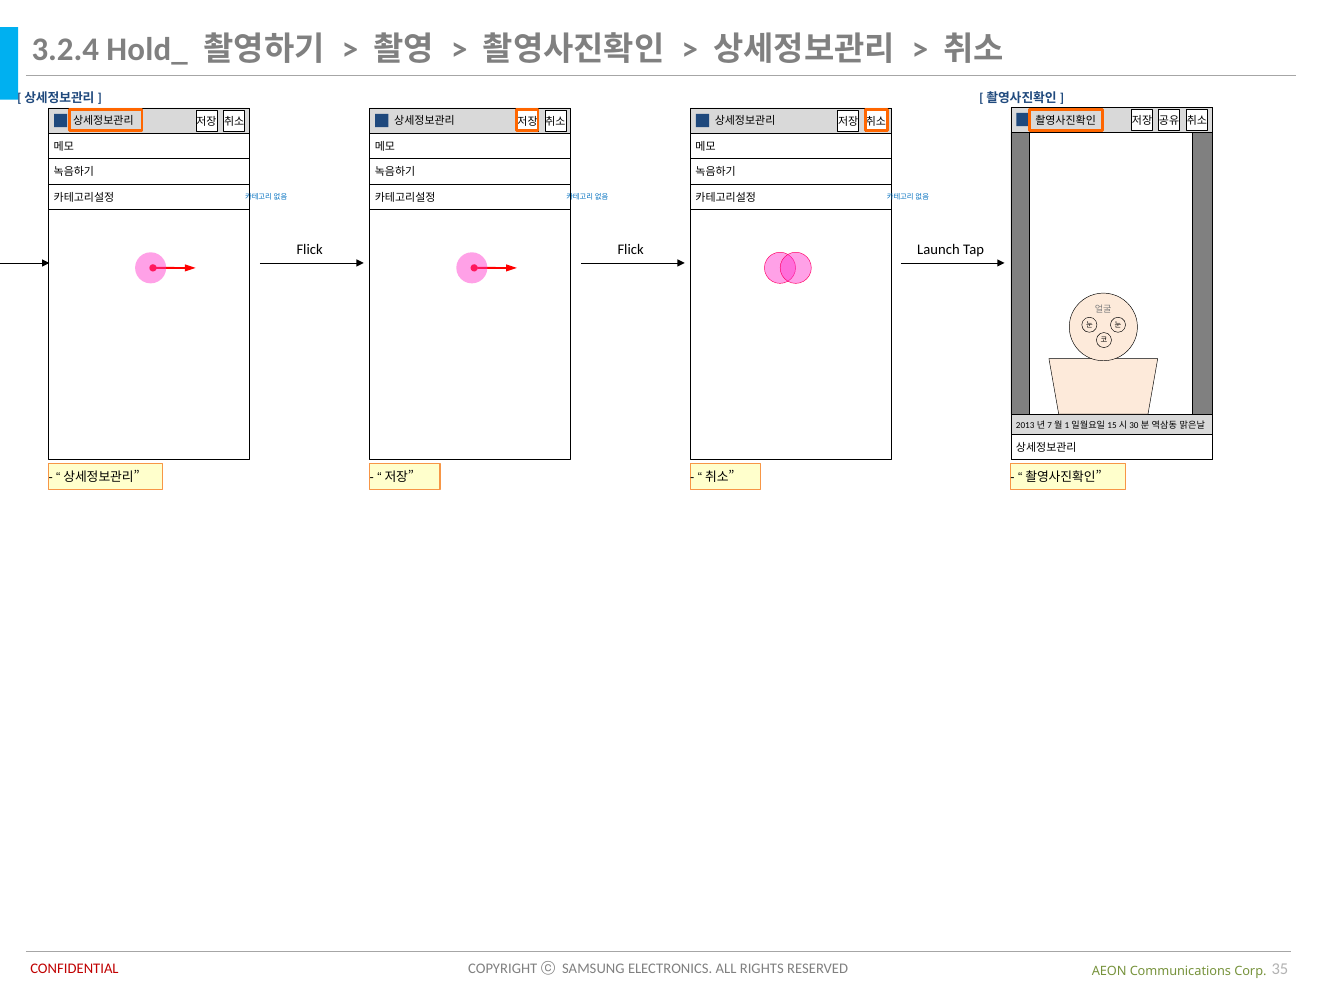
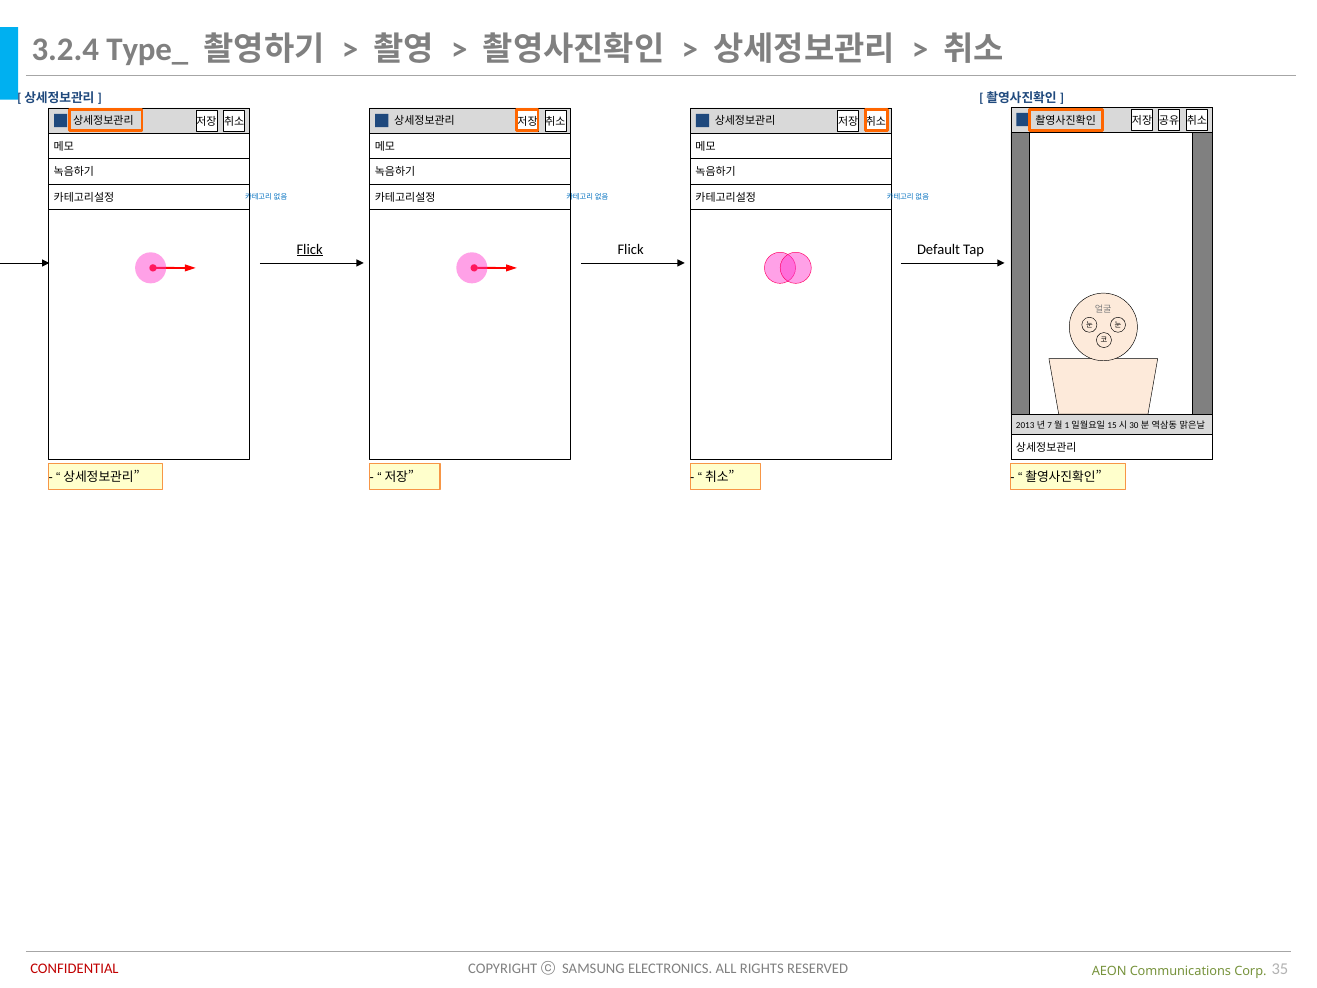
Hold_: Hold_ -> Type_
Flick at (310, 249) underline: none -> present
Launch: Launch -> Default
